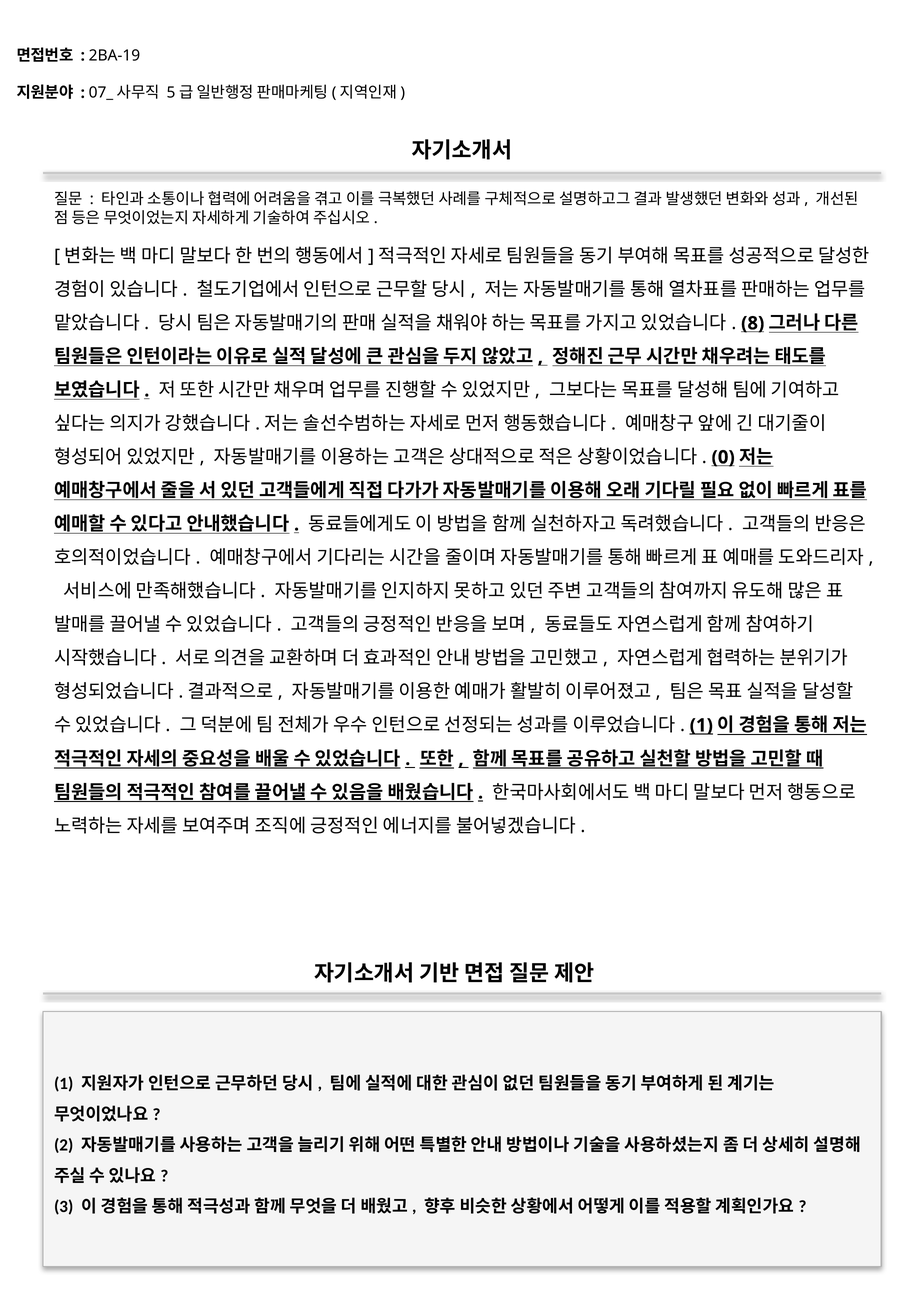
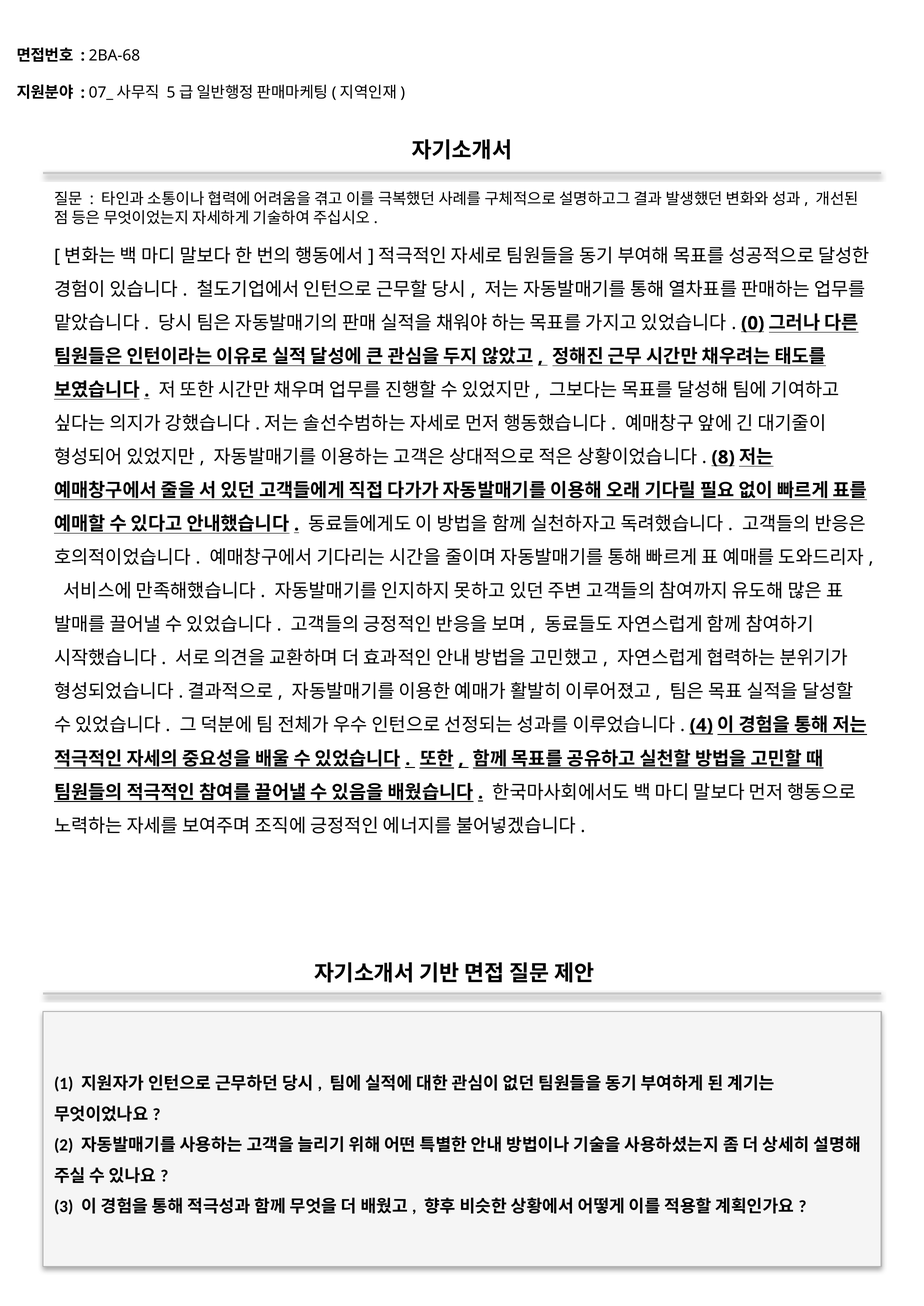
2BA-19: 2BA-19 -> 2BA-68
8: 8 -> 0
0: 0 -> 8
1 at (701, 726): 1 -> 4
